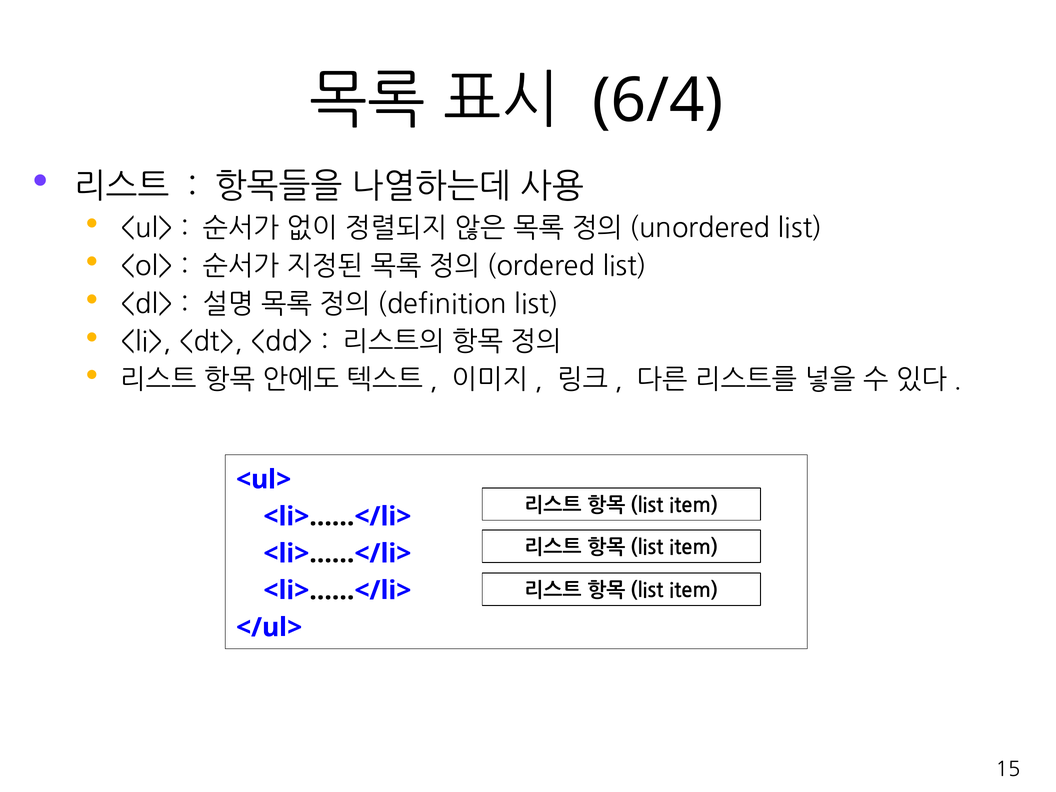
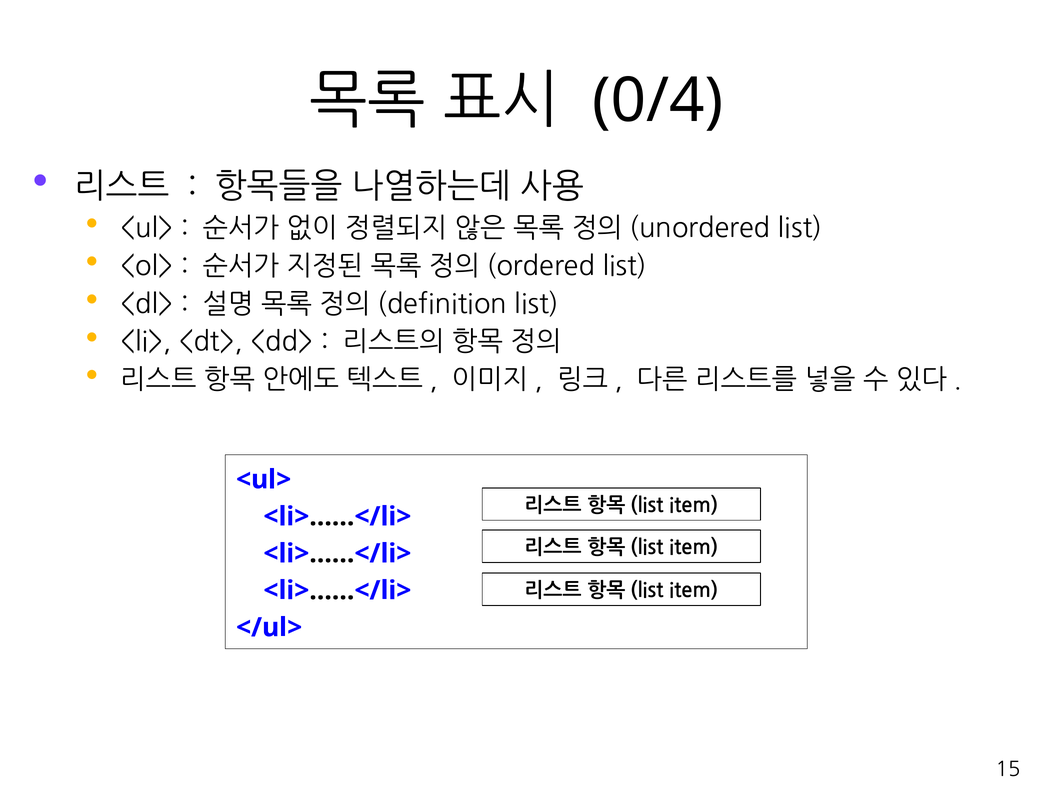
6/4: 6/4 -> 0/4
